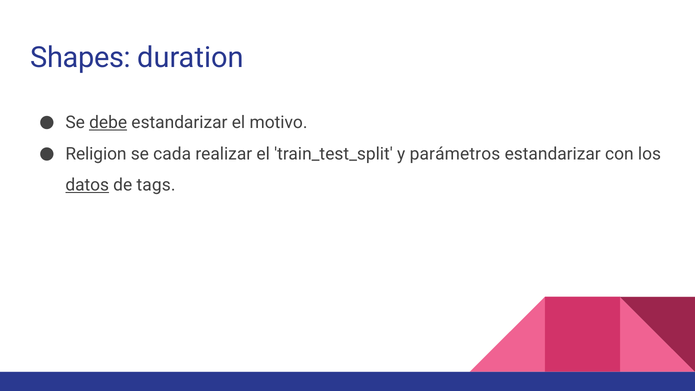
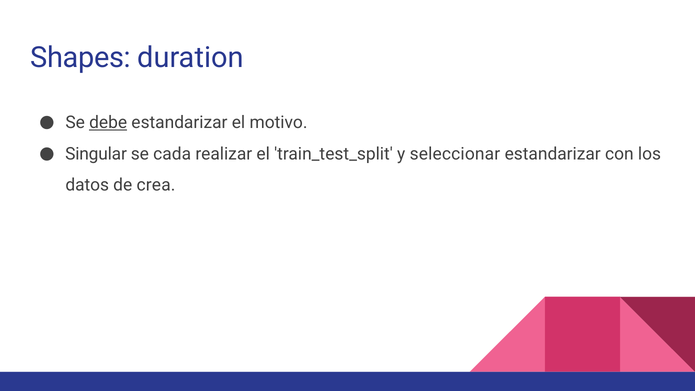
Religion: Religion -> Singular
parámetros: parámetros -> seleccionar
datos underline: present -> none
tags: tags -> crea
